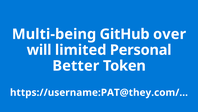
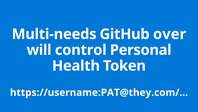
Multi-being: Multi-being -> Multi-needs
limited: limited -> control
Better: Better -> Health
